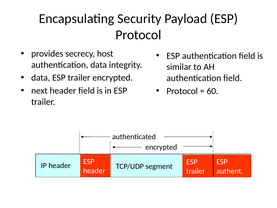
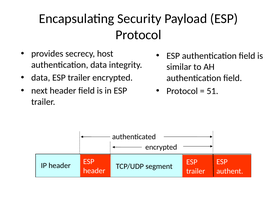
60: 60 -> 51
